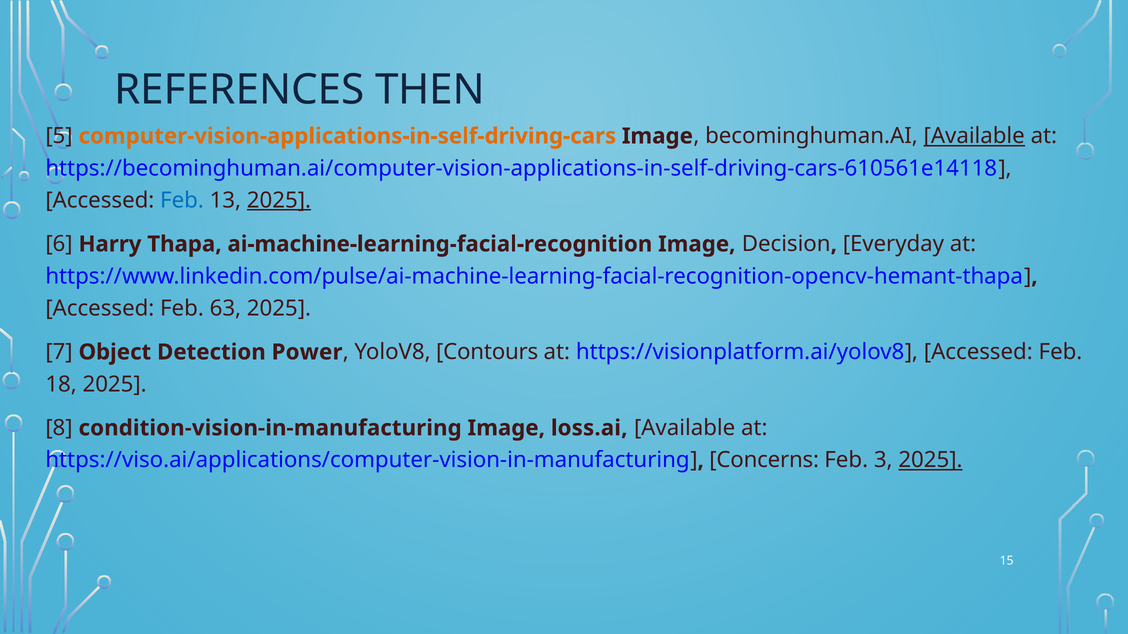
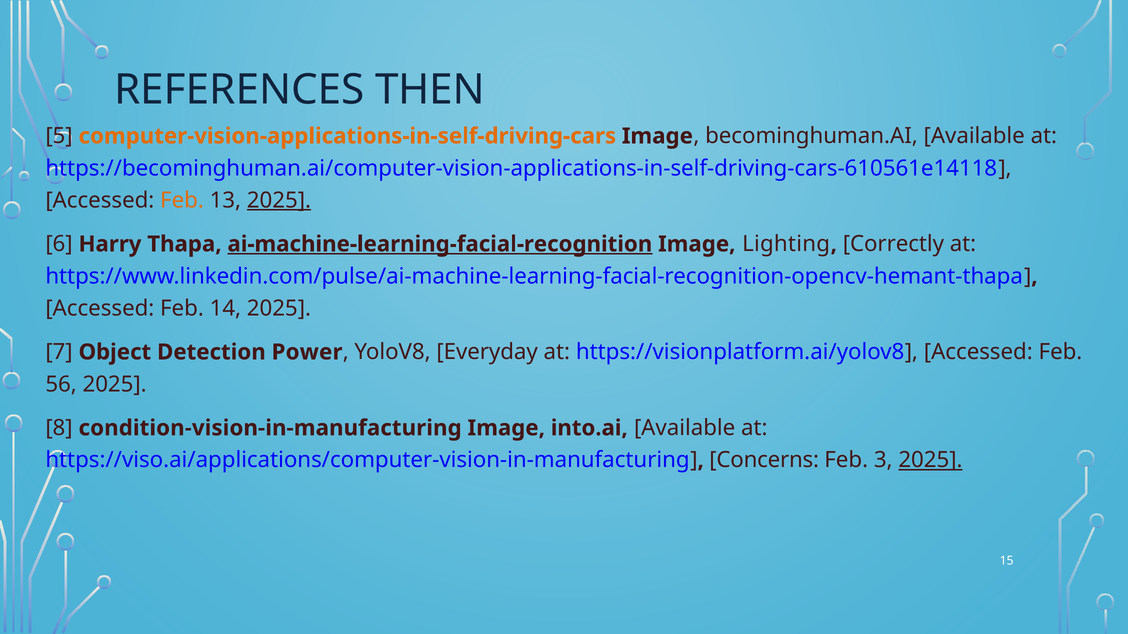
Available at (974, 136) underline: present -> none
Feb at (182, 200) colour: blue -> orange
ai-machine-learning-facial-recognition underline: none -> present
Decision: Decision -> Lighting
Everyday: Everyday -> Correctly
63: 63 -> 14
Contours: Contours -> Everyday
18: 18 -> 56
loss.ai: loss.ai -> into.ai
